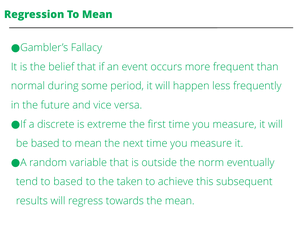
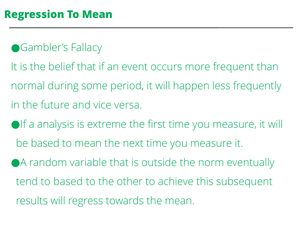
discrete: discrete -> analysis
taken: taken -> other
